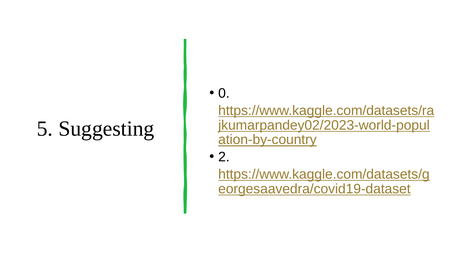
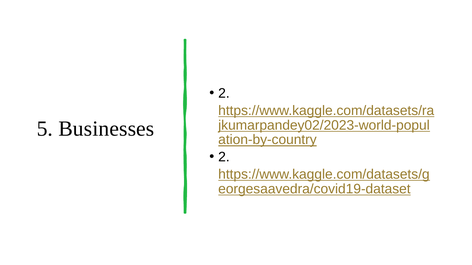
0 at (224, 94): 0 -> 2
Suggesting: Suggesting -> Businesses
